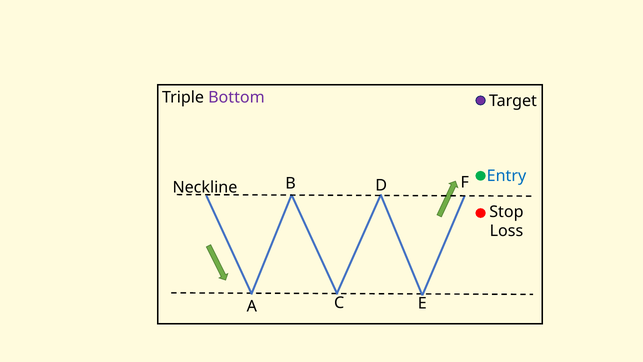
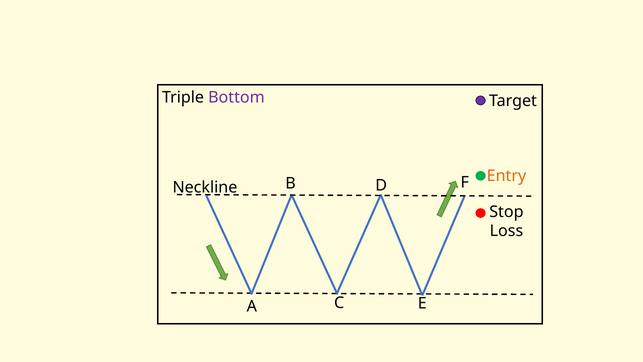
Entry colour: blue -> orange
